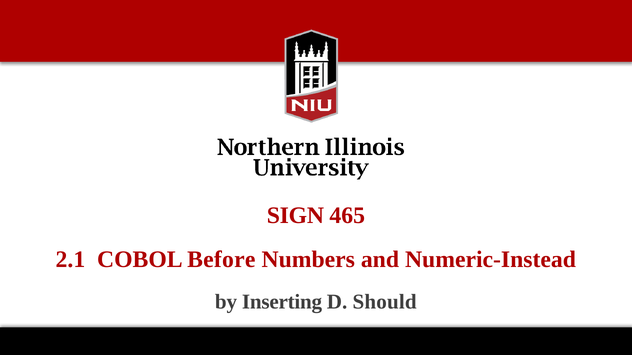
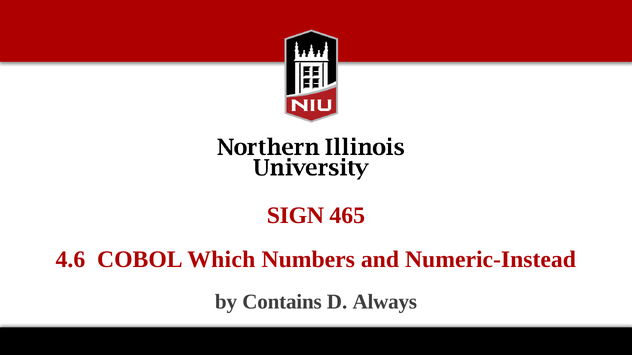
2.1: 2.1 -> 4.6
Before: Before -> Which
Inserting: Inserting -> Contains
Should: Should -> Always
